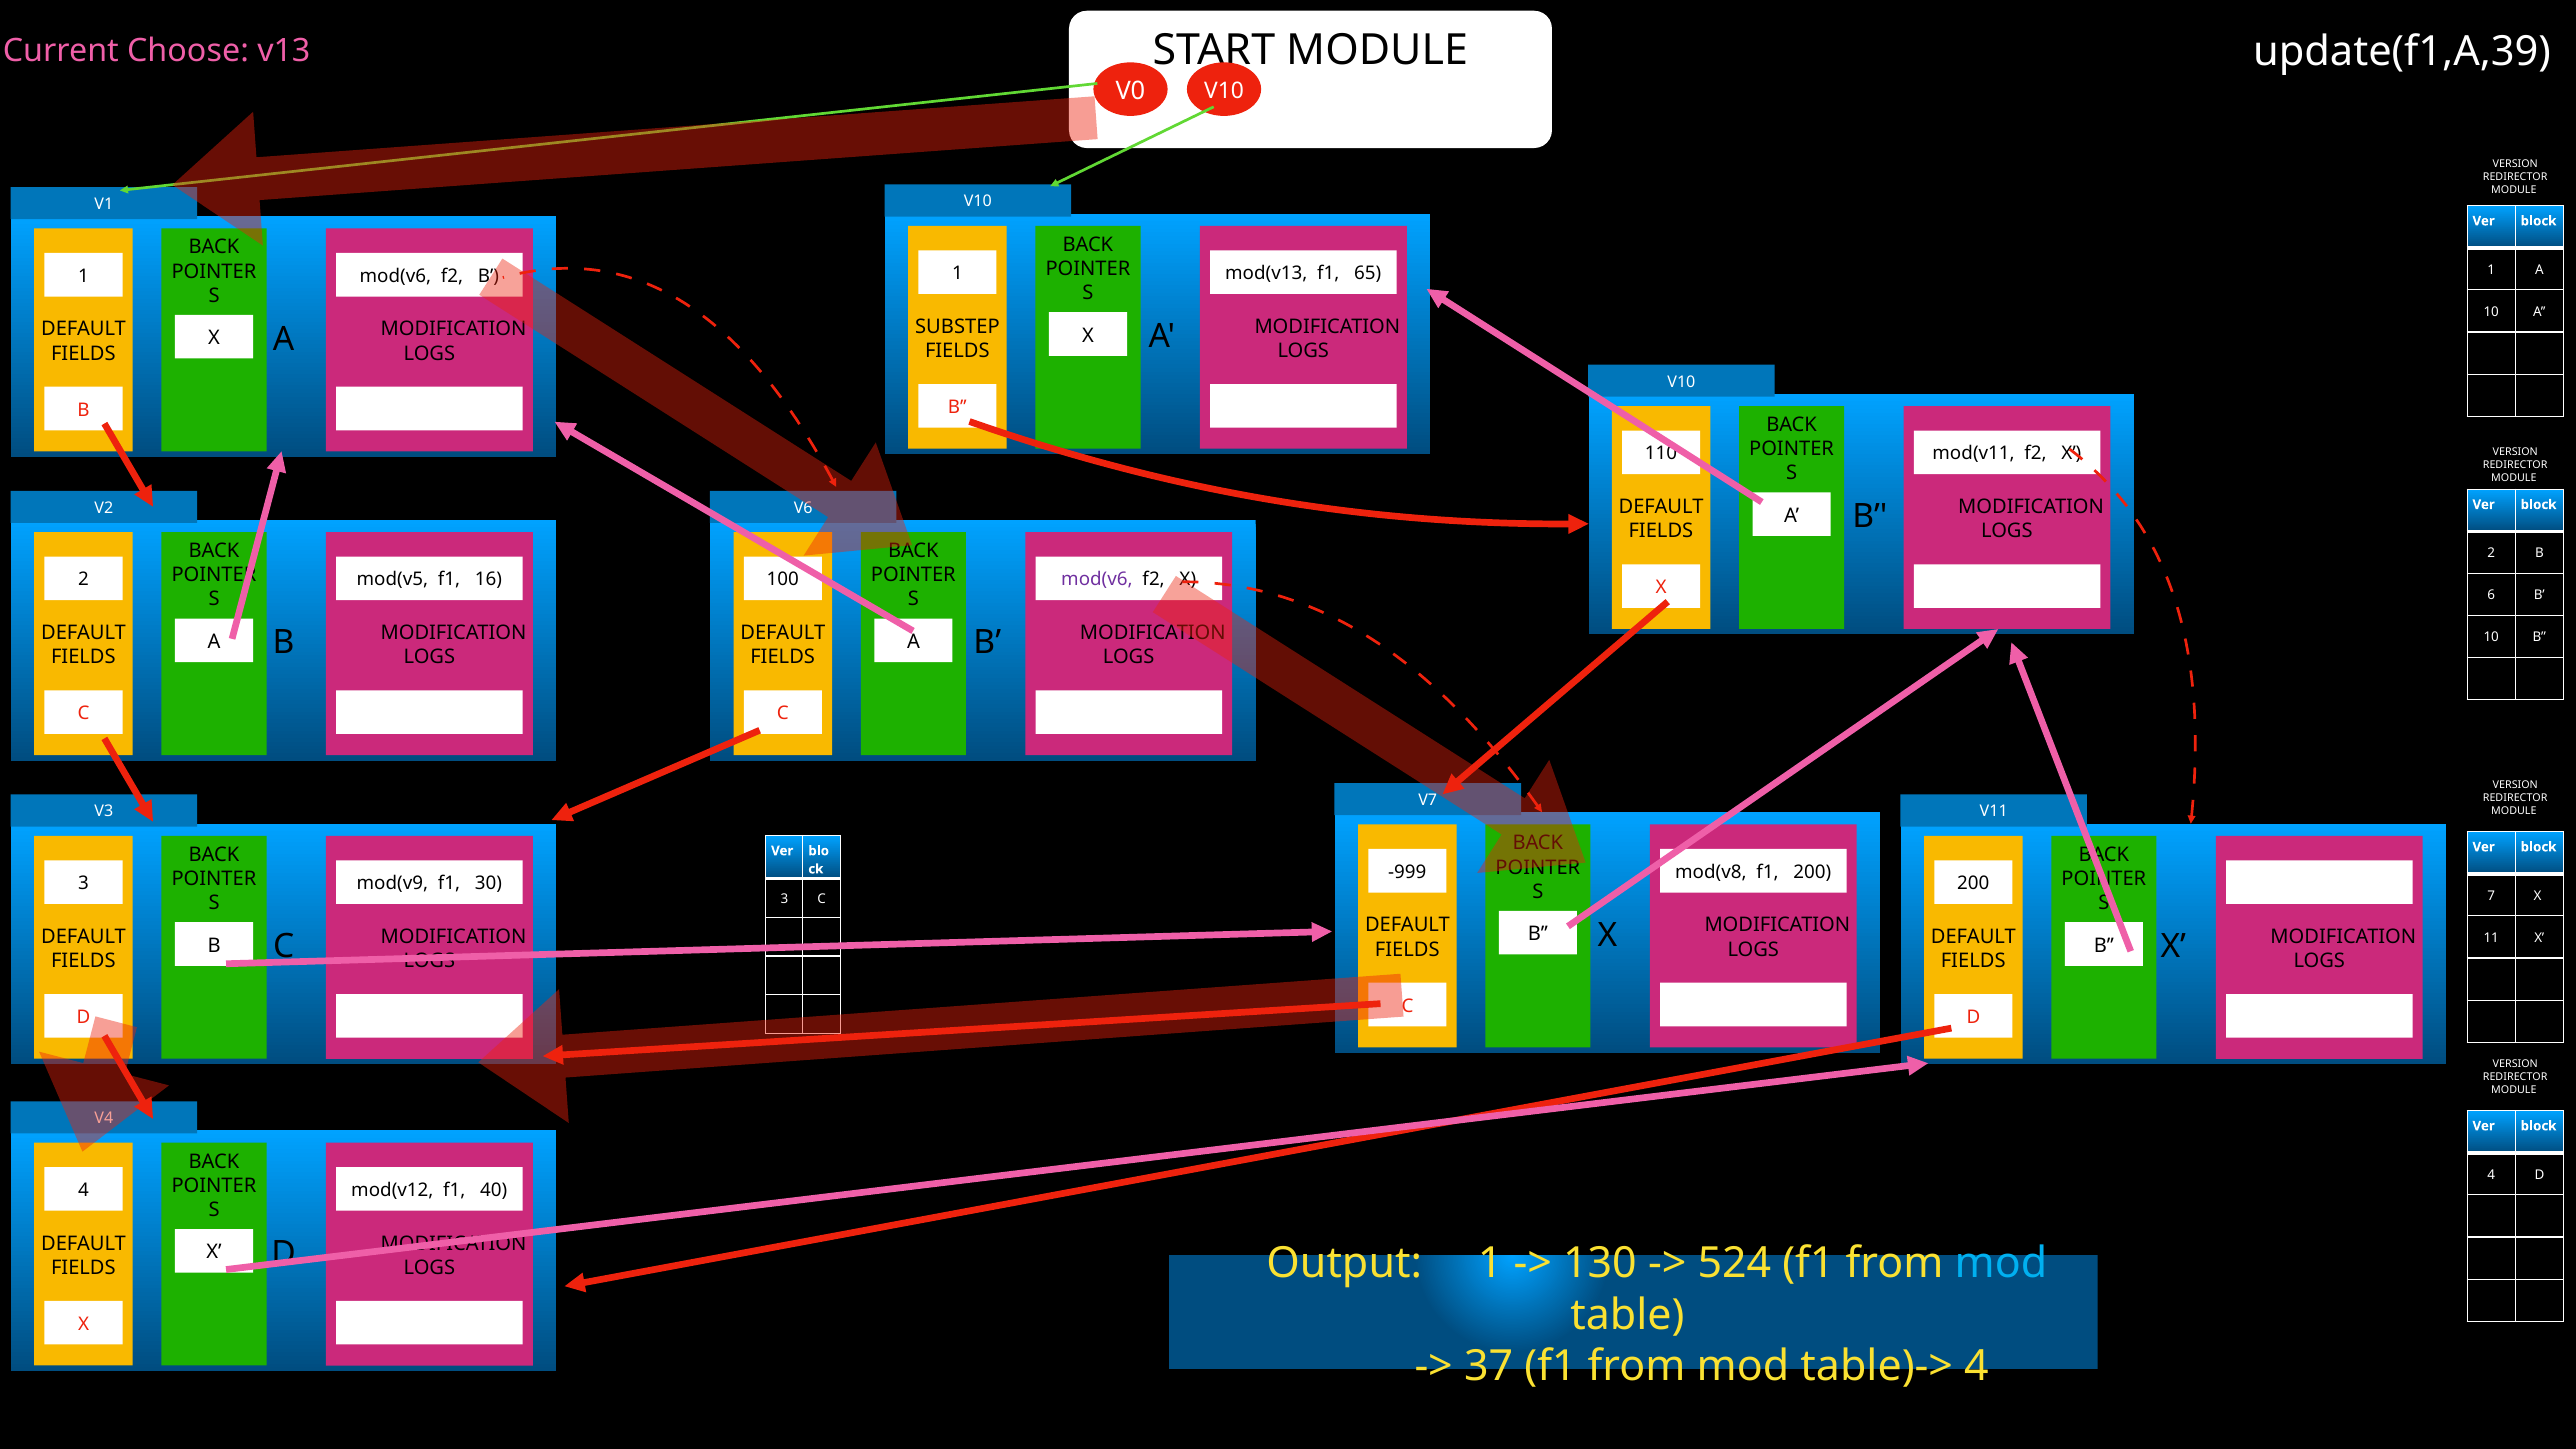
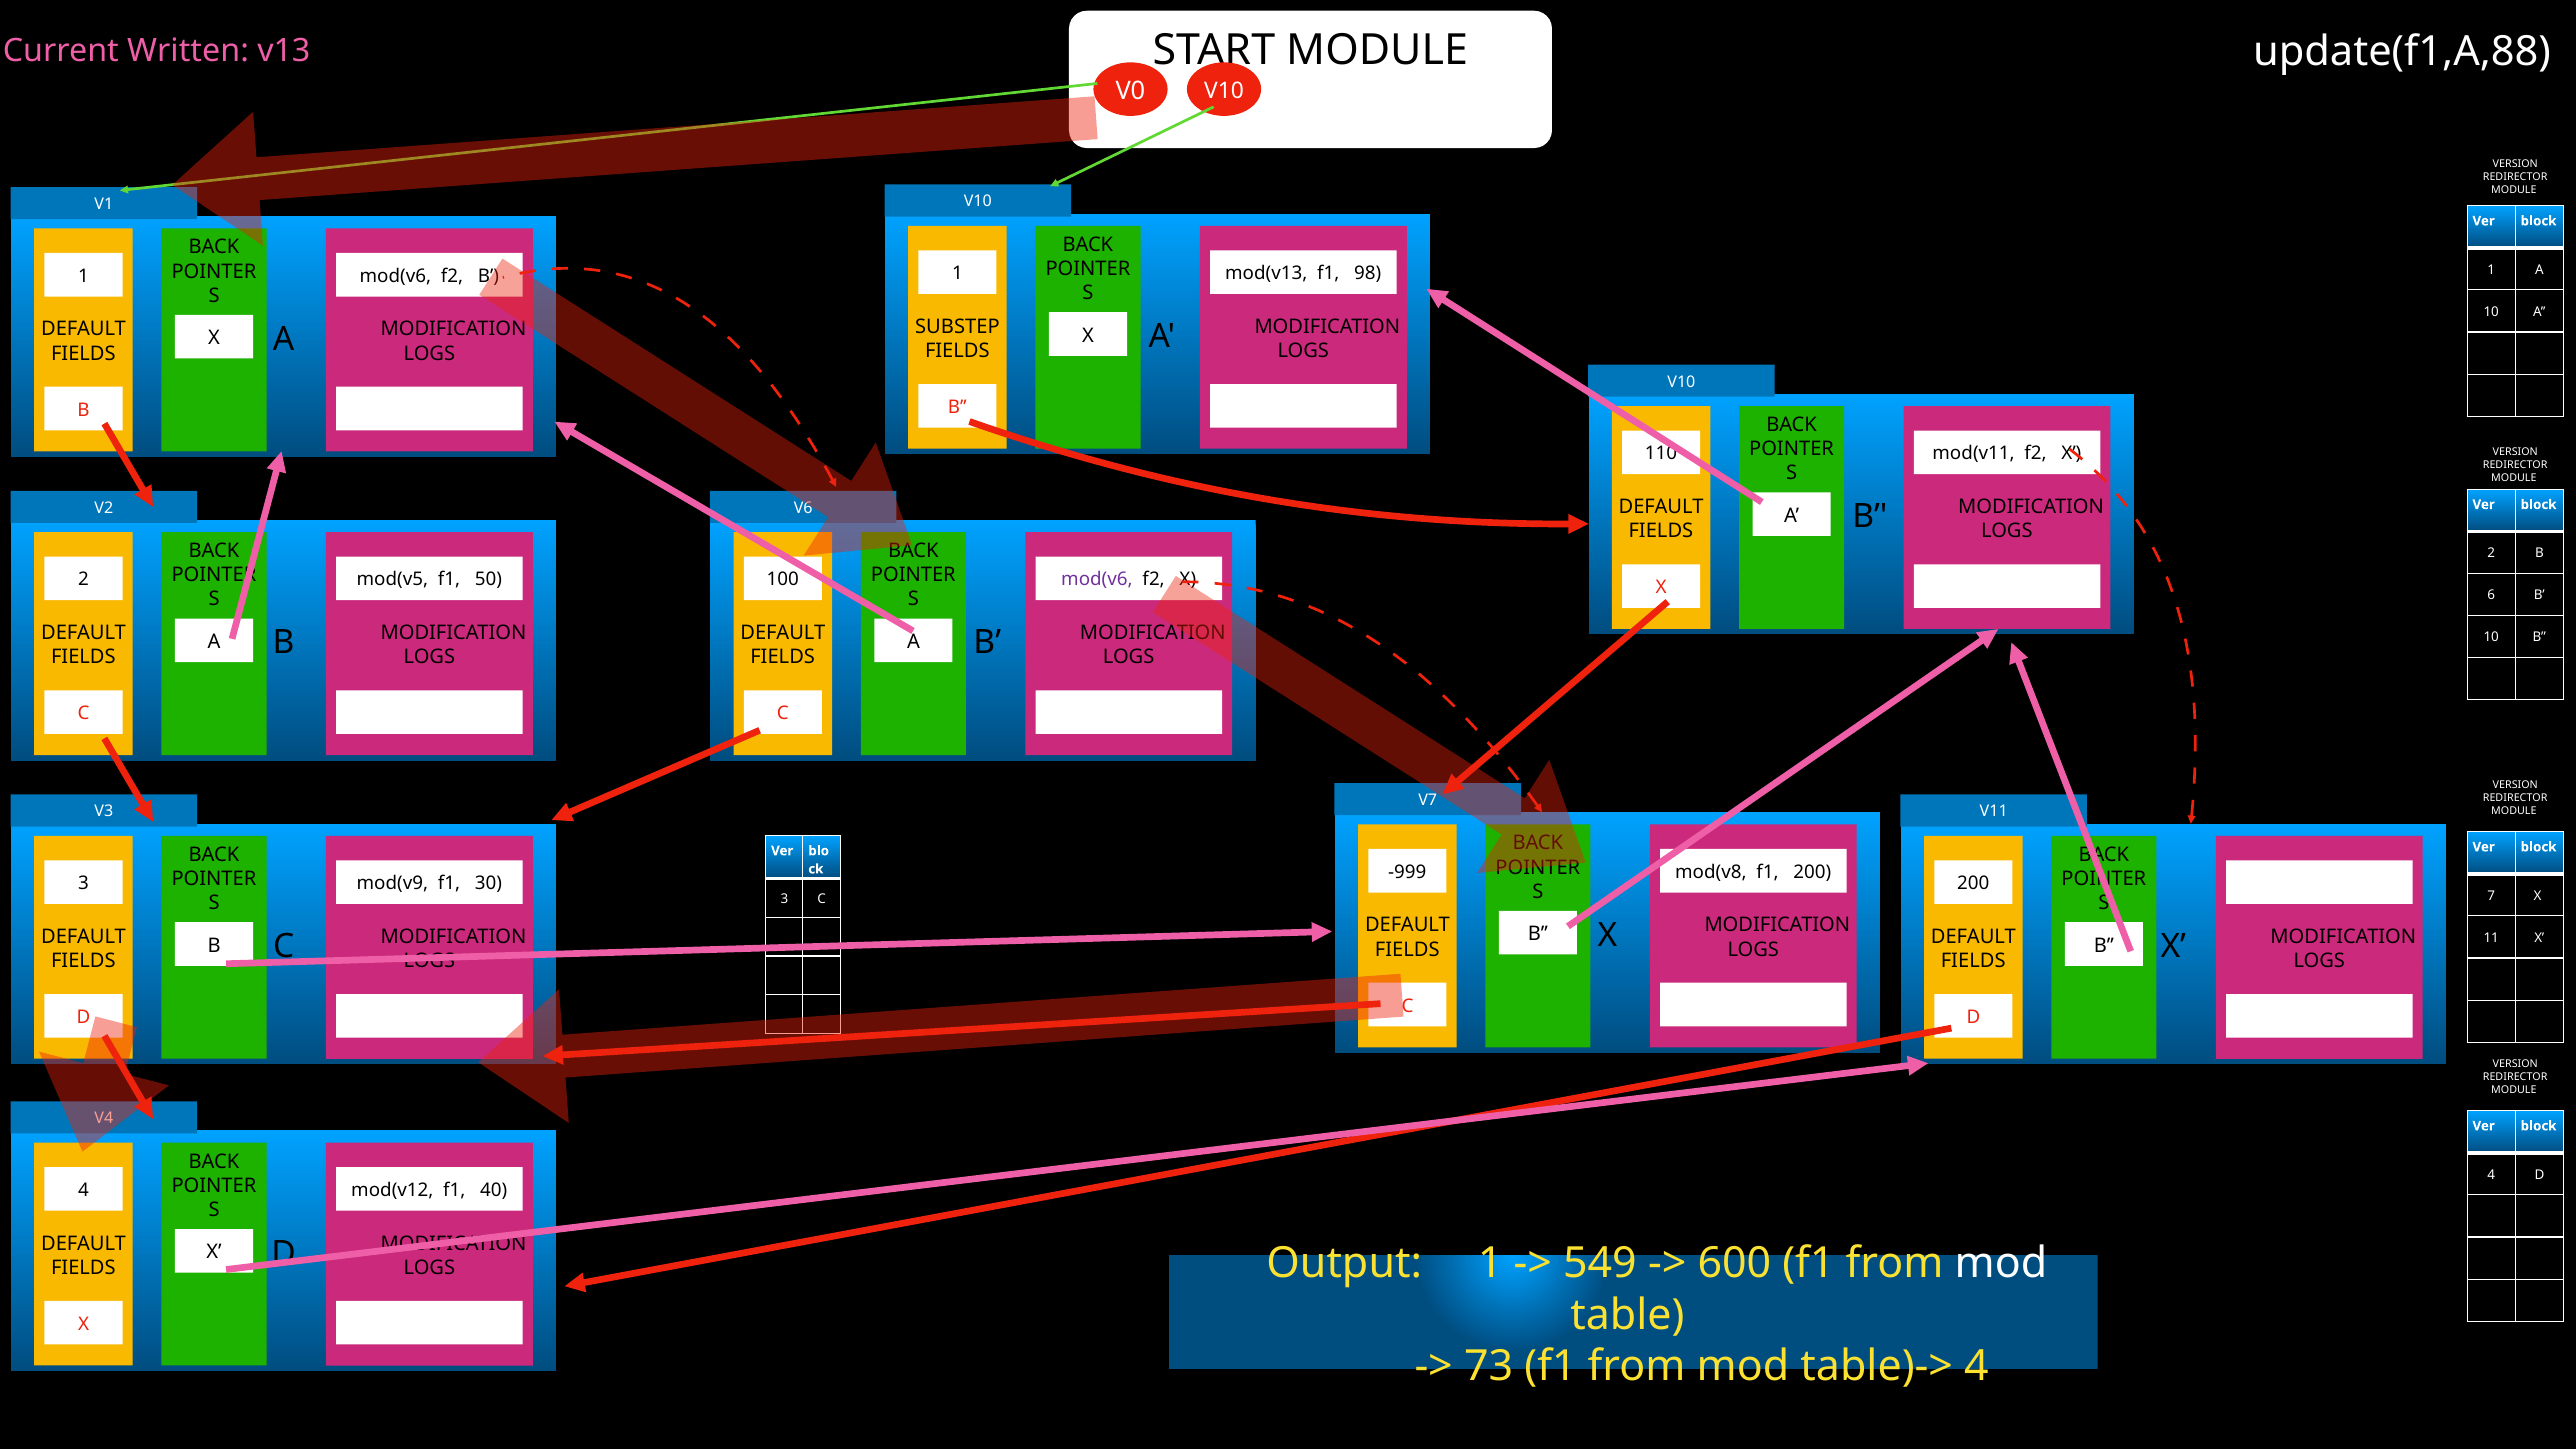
update(f1,A,39: update(f1,A,39 -> update(f1,A,88
Choose: Choose -> Written
65: 65 -> 98
16: 16 -> 50
130: 130 -> 549
524: 524 -> 600
mod at (2001, 1263) colour: light blue -> white
37: 37 -> 73
